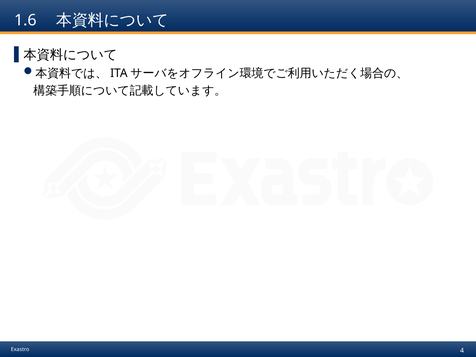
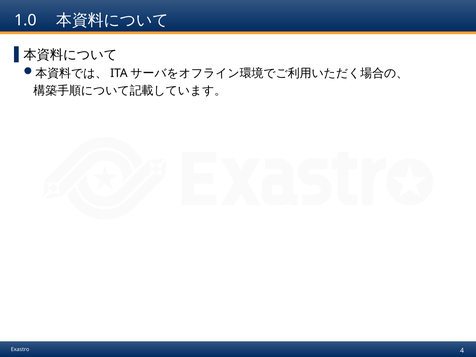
1.6: 1.6 -> 1.0
